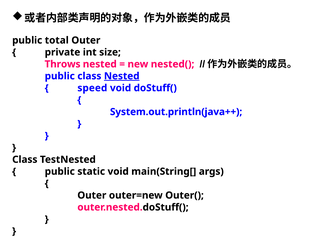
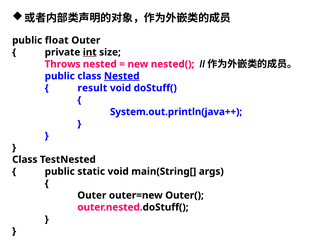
total: total -> float
int underline: none -> present
speed: speed -> result
